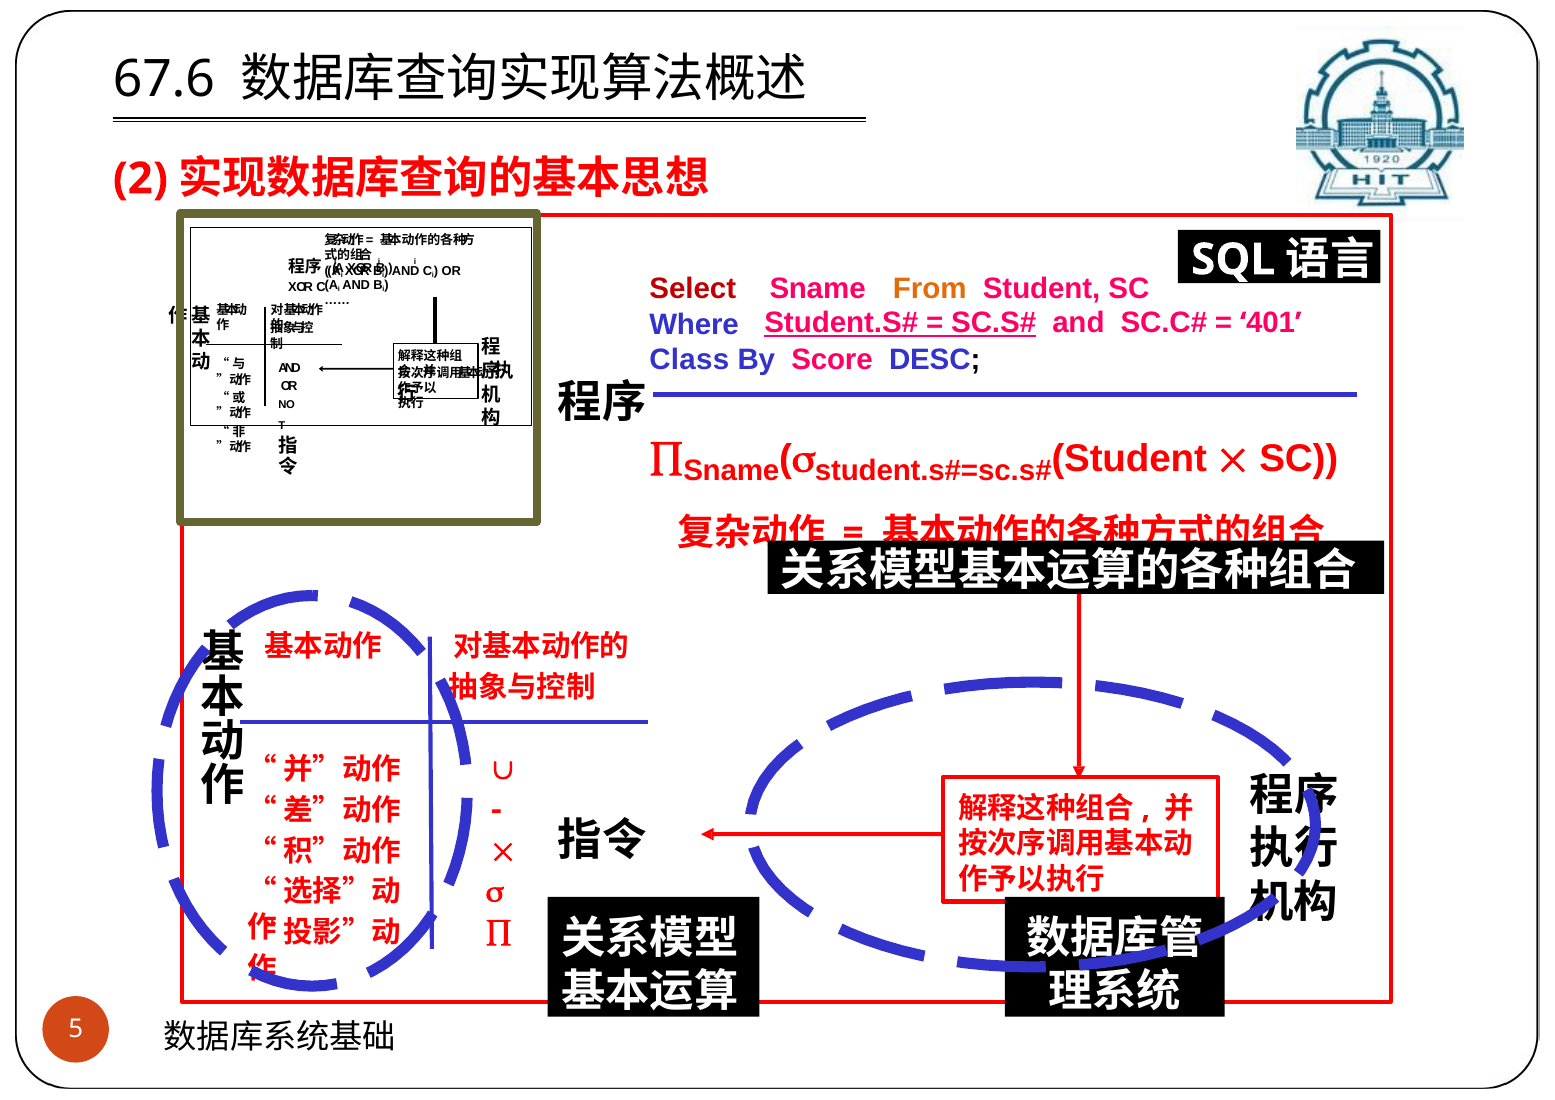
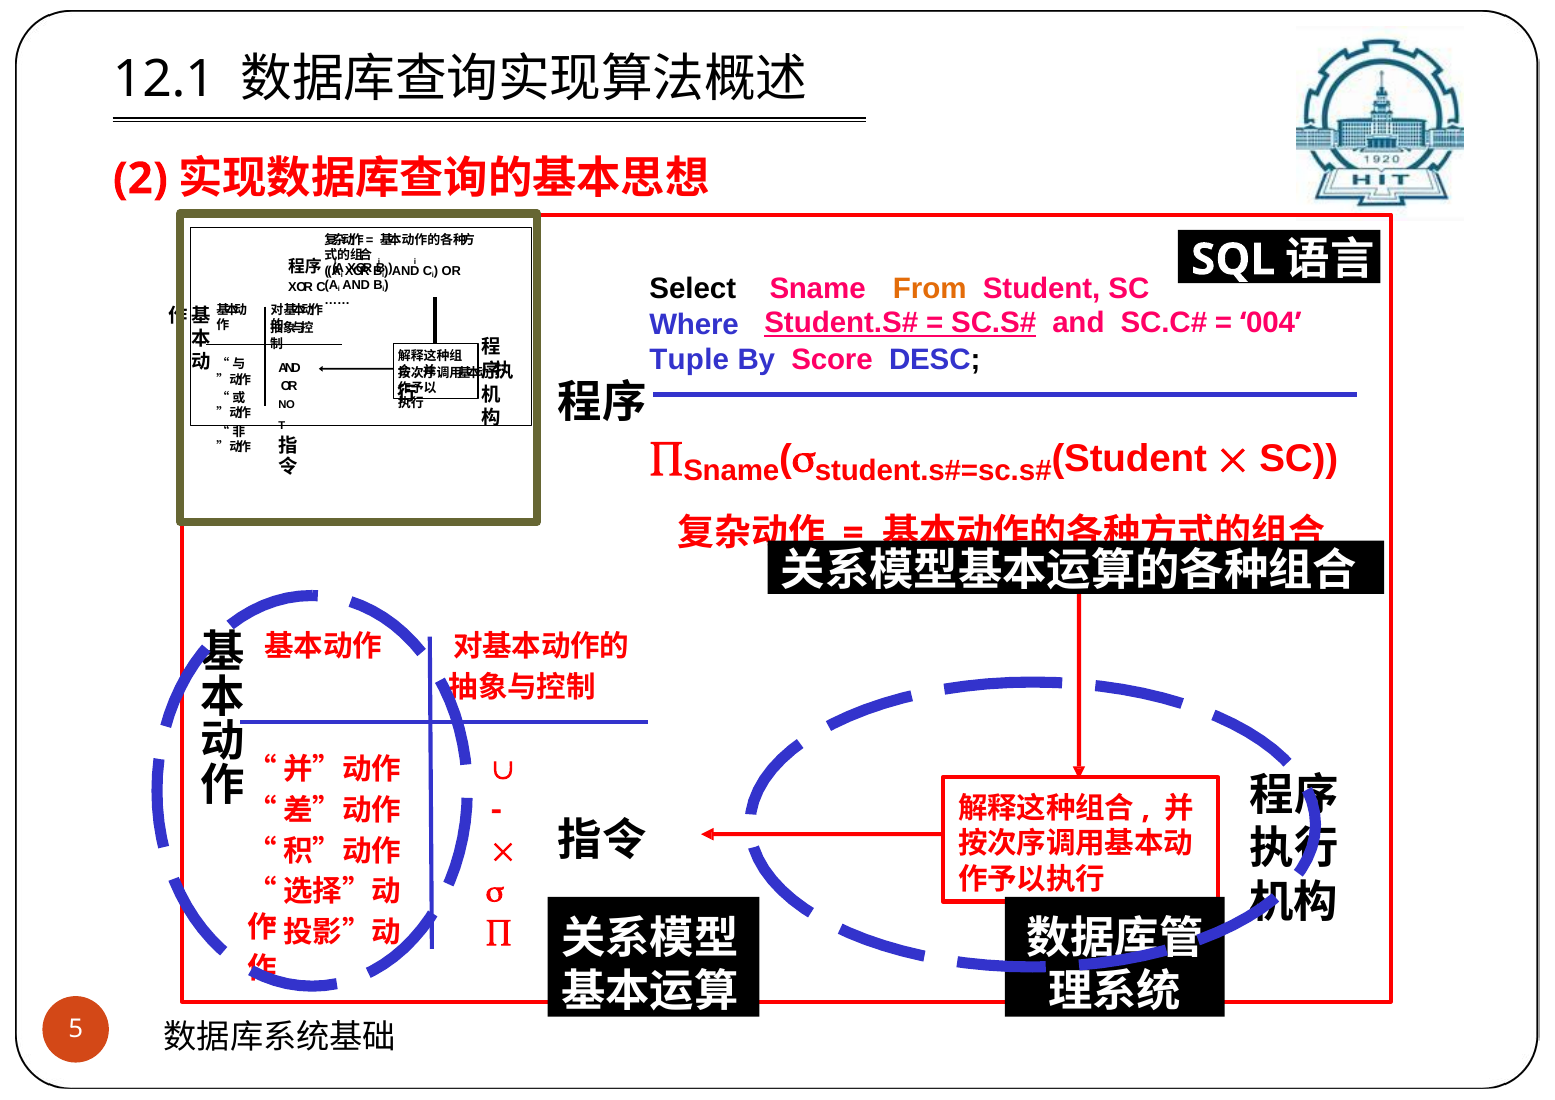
67.6: 67.6 -> 12.1
Select colour: red -> black
401: 401 -> 004
Class: Class -> Tuple
